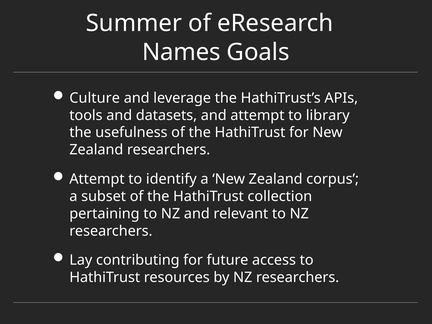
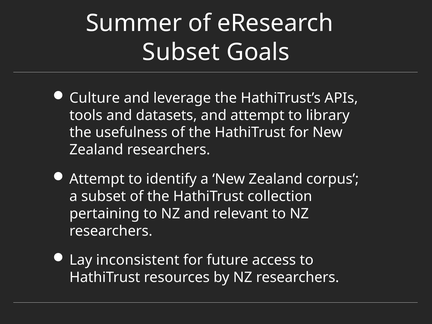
Names at (181, 52): Names -> Subset
contributing: contributing -> inconsistent
